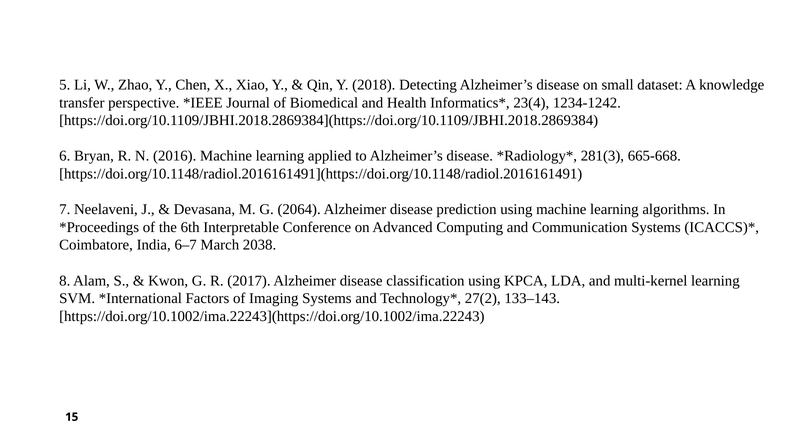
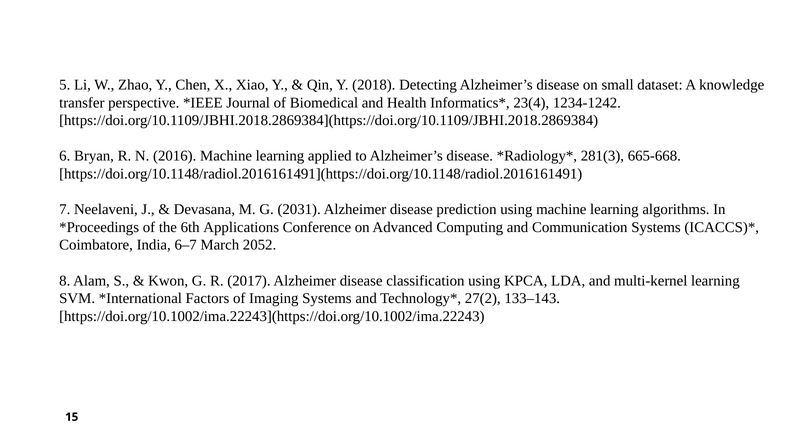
2064: 2064 -> 2031
Interpretable: Interpretable -> Applications
2038: 2038 -> 2052
